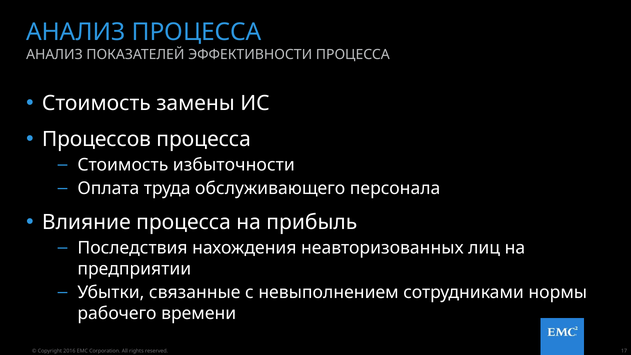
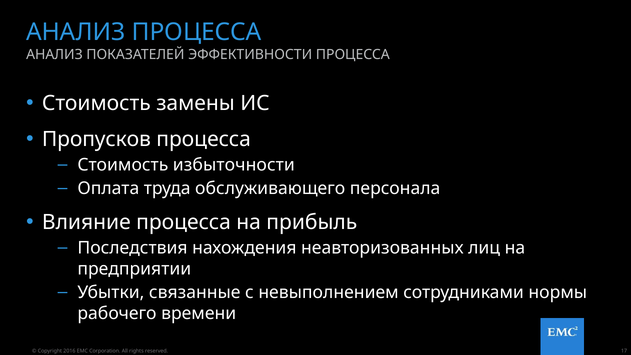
Процессов: Процессов -> Пропусков
